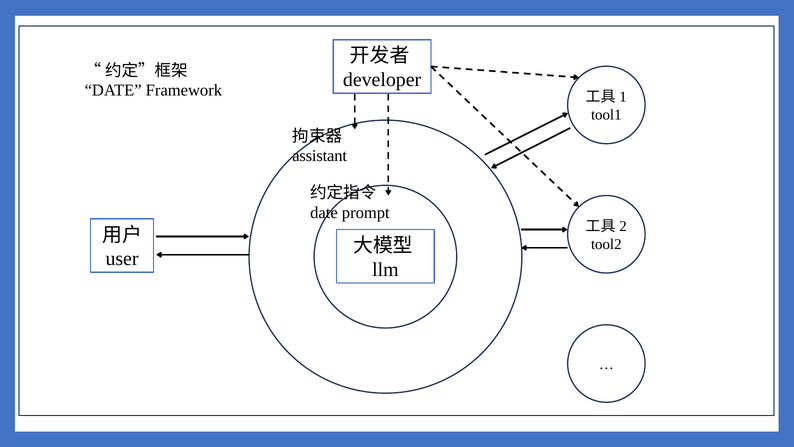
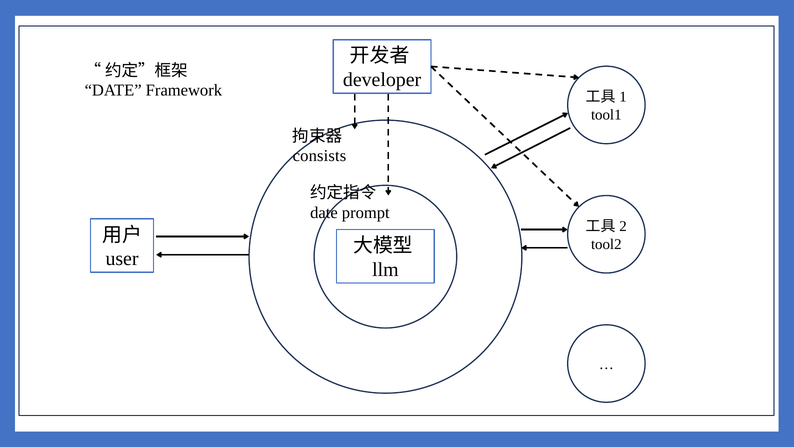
assistant: assistant -> consists
